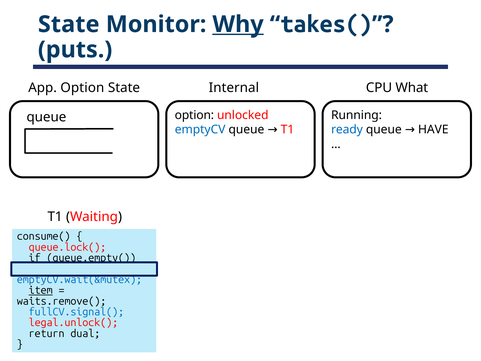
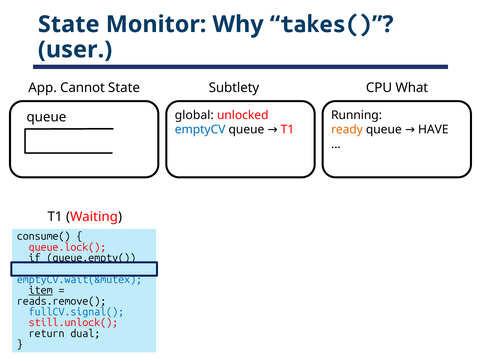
Why underline: present -> none
puts: puts -> user
App Option: Option -> Cannot
Internal: Internal -> Subtlety
queue option: option -> global
ready colour: blue -> orange
waits.remove(: waits.remove( -> reads.remove(
legal.unlock(: legal.unlock( -> still.unlock(
